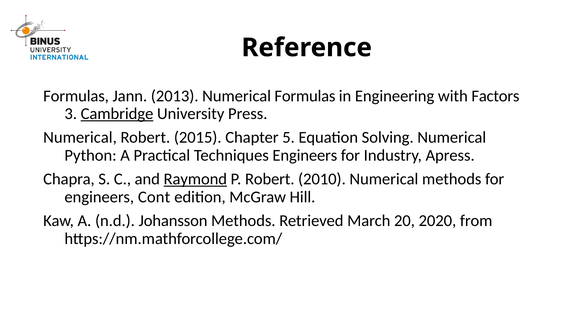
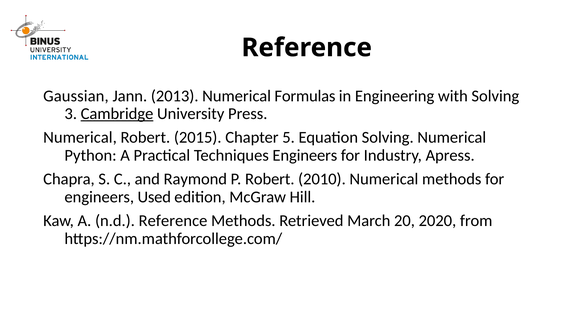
Formulas at (76, 96): Formulas -> Gaussian
with Factors: Factors -> Solving
Raymond underline: present -> none
Cont: Cont -> Used
n.d Johansson: Johansson -> Reference
